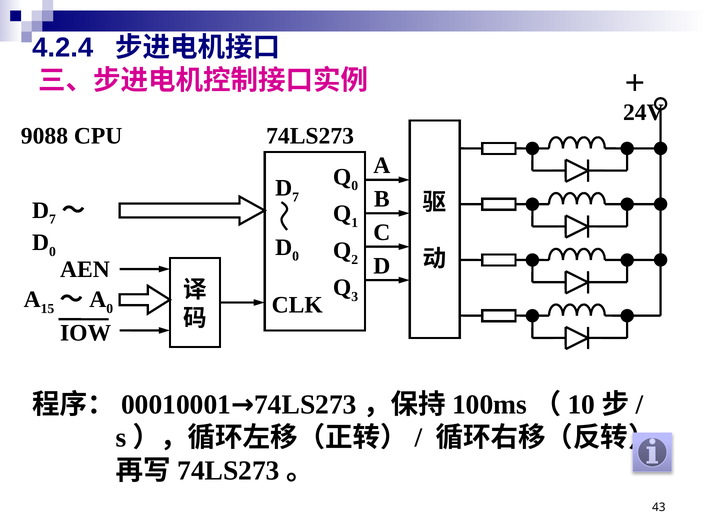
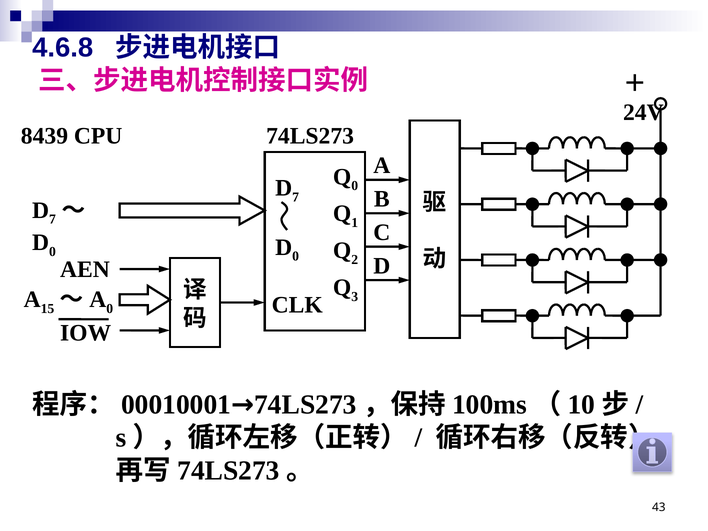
4.2.4: 4.2.4 -> 4.6.8
9088: 9088 -> 8439
